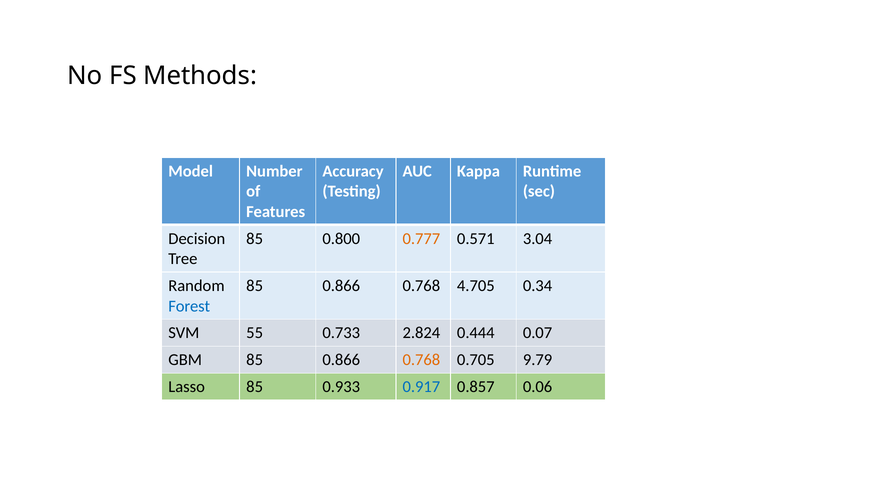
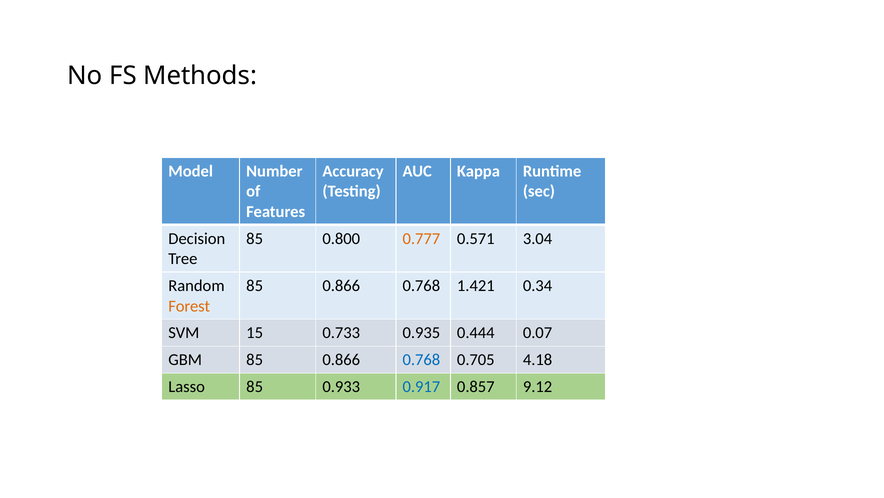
4.705: 4.705 -> 1.421
Forest colour: blue -> orange
55: 55 -> 15
2.824: 2.824 -> 0.935
0.768 at (421, 359) colour: orange -> blue
9.79: 9.79 -> 4.18
0.06: 0.06 -> 9.12
